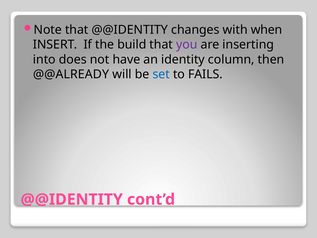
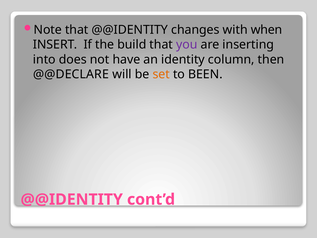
@@ALREADY: @@ALREADY -> @@DECLARE
set colour: blue -> orange
FAILS: FAILS -> BEEN
